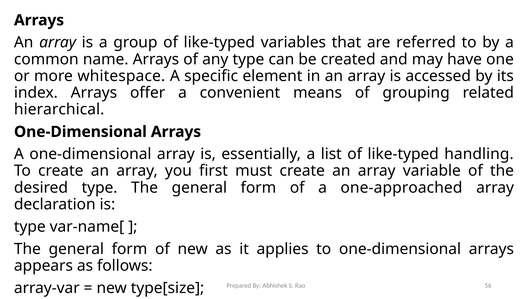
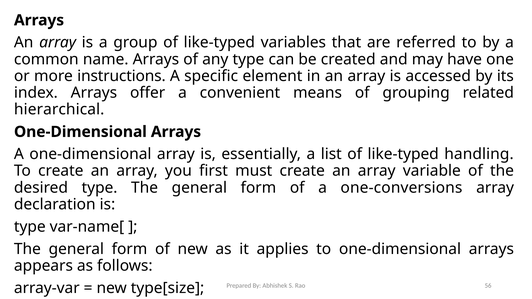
whitespace: whitespace -> instructions
one-approached: one-approached -> one-conversions
